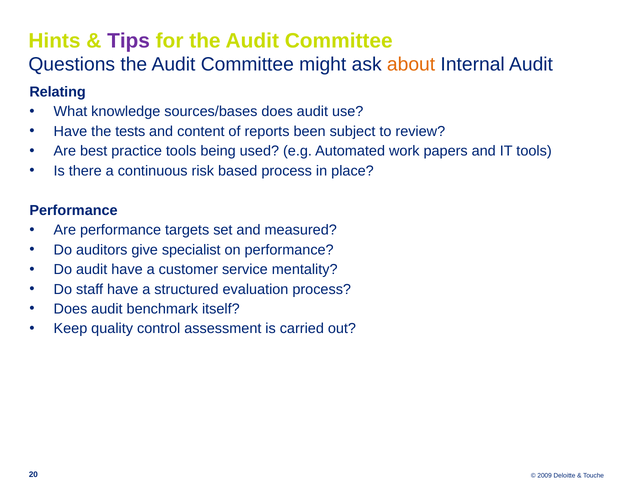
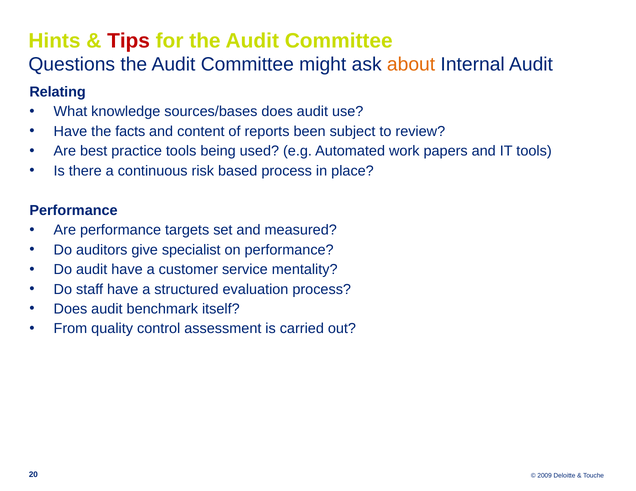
Tips colour: purple -> red
tests: tests -> facts
Keep: Keep -> From
